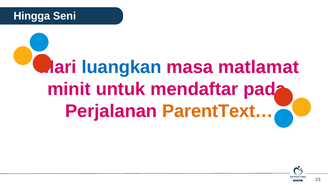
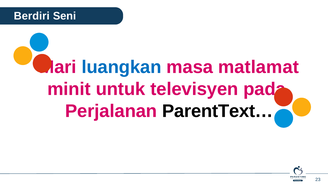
Hingga: Hingga -> Berdiri
mendaftar: mendaftar -> televisyen
ParentText… colour: orange -> black
